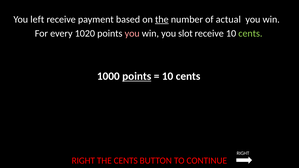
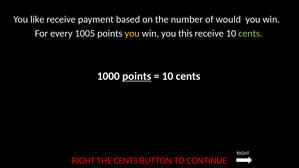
left: left -> like
the at (162, 19) underline: present -> none
actual: actual -> would
1020: 1020 -> 1005
you at (132, 33) colour: pink -> yellow
slot: slot -> this
